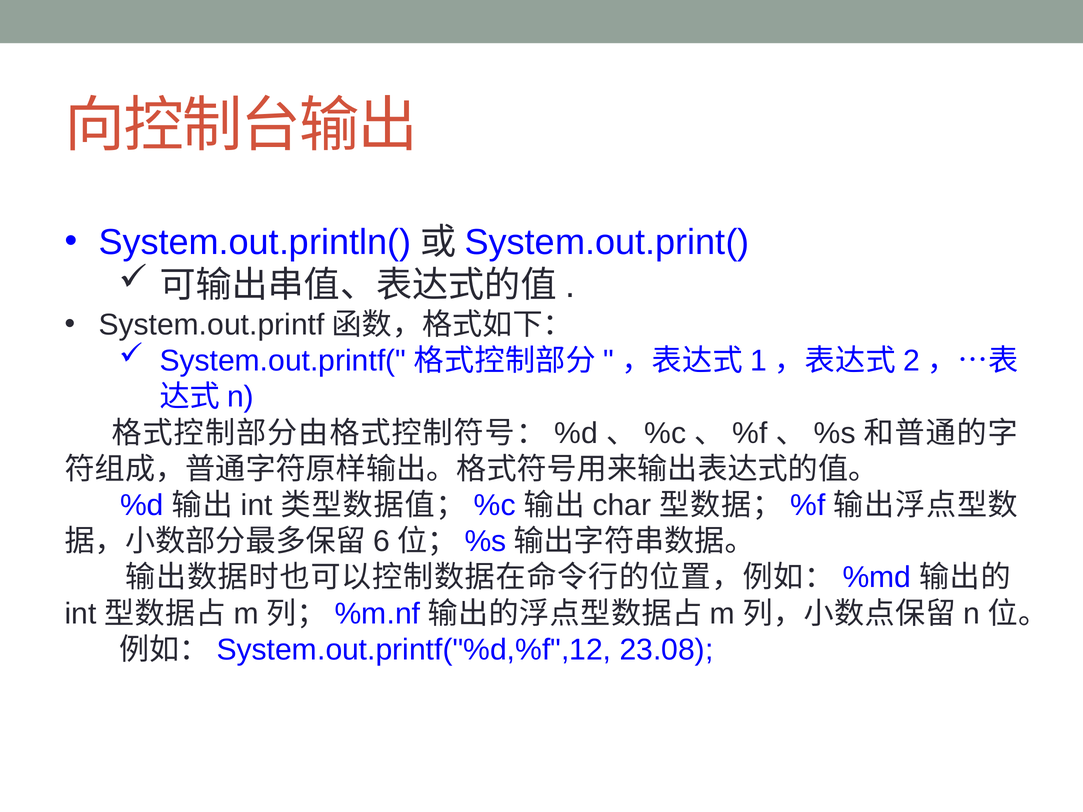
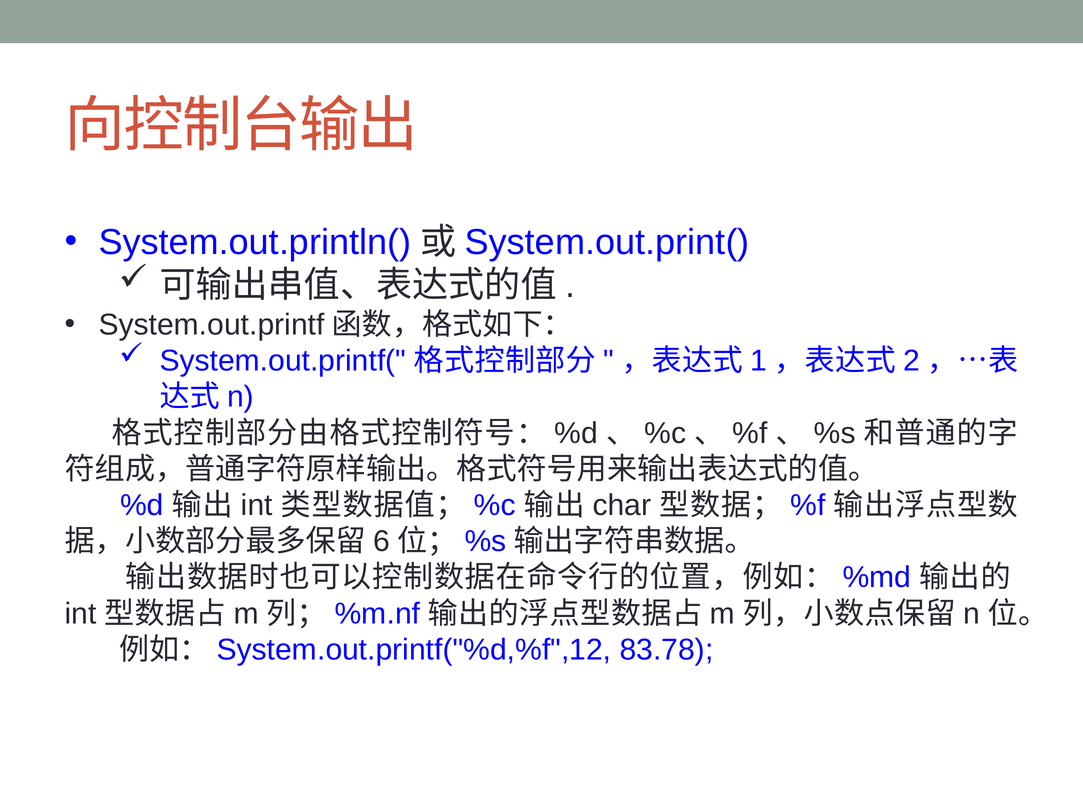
23.08: 23.08 -> 83.78
